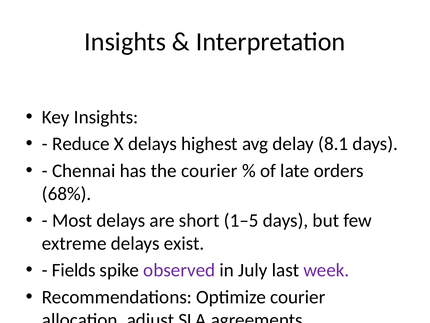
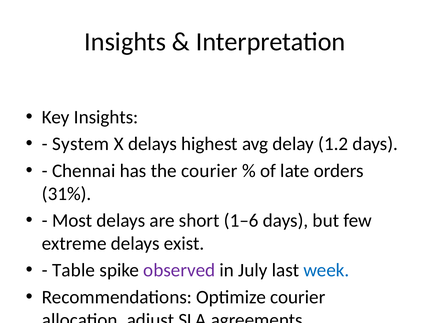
Reduce: Reduce -> System
8.1: 8.1 -> 1.2
68%: 68% -> 31%
1–5: 1–5 -> 1–6
Fields: Fields -> Table
week colour: purple -> blue
